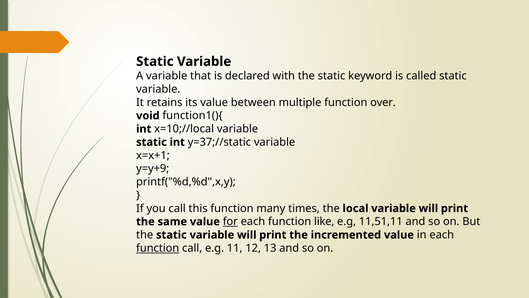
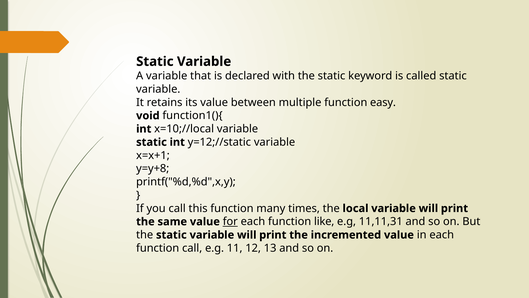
over: over -> easy
y=37;//static: y=37;//static -> y=12;//static
y=y+9: y=y+9 -> y=y+8
11,51,11: 11,51,11 -> 11,11,31
function at (158, 248) underline: present -> none
